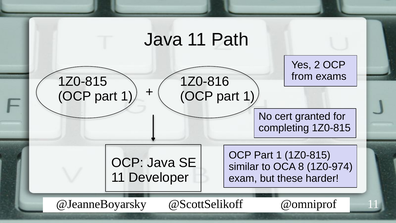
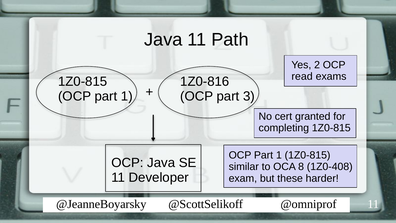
from: from -> read
1 at (249, 96): 1 -> 3
1Z0-974: 1Z0-974 -> 1Z0-408
